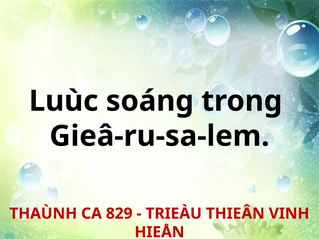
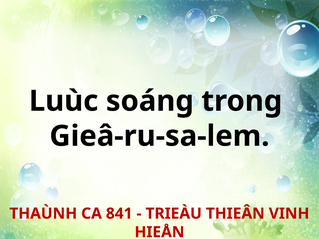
829: 829 -> 841
